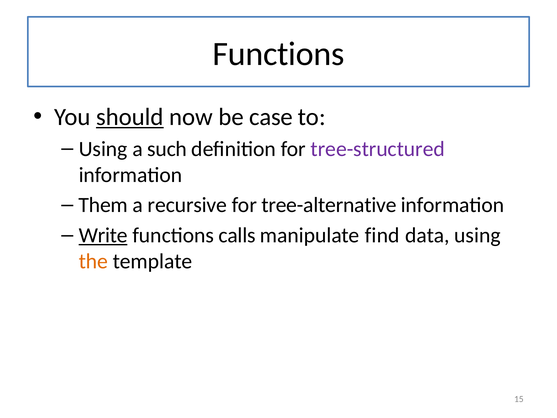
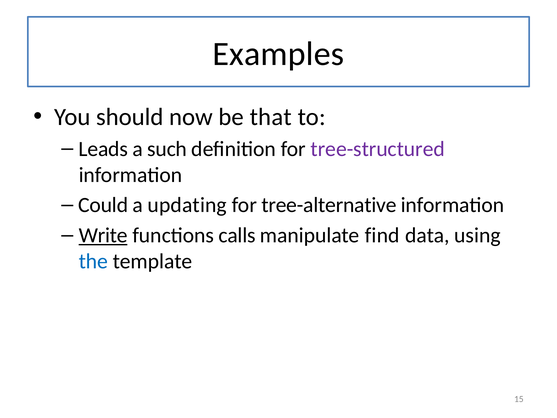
Functions at (279, 54): Functions -> Examples
should underline: present -> none
case: case -> that
Using at (103, 149): Using -> Leads
Them: Them -> Could
recursive: recursive -> updating
the colour: orange -> blue
